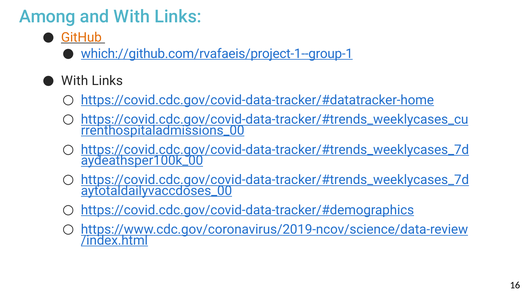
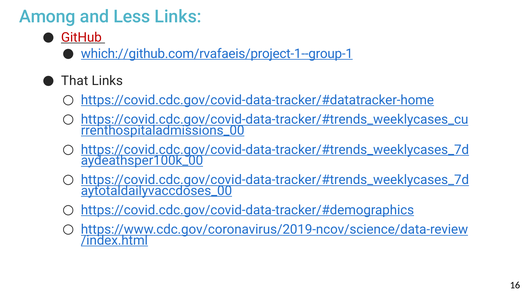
and With: With -> Less
GitHub colour: orange -> red
With at (75, 81): With -> That
